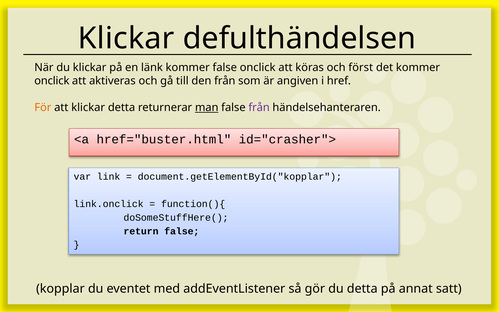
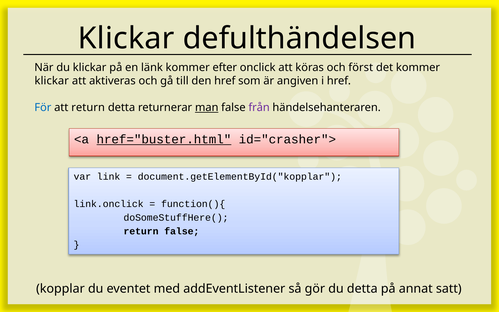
kommer false: false -> efter
onclick at (52, 81): onclick -> klickar
den från: från -> href
För colour: orange -> blue
att klickar: klickar -> return
href="buster.html underline: none -> present
